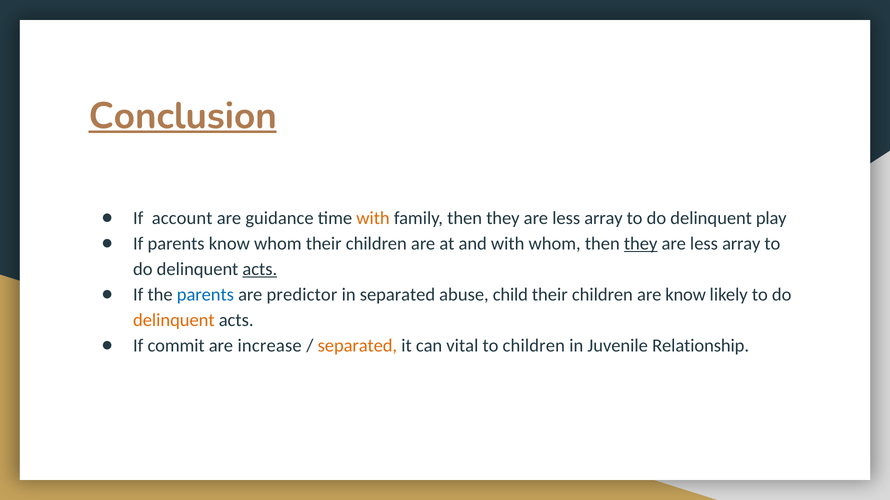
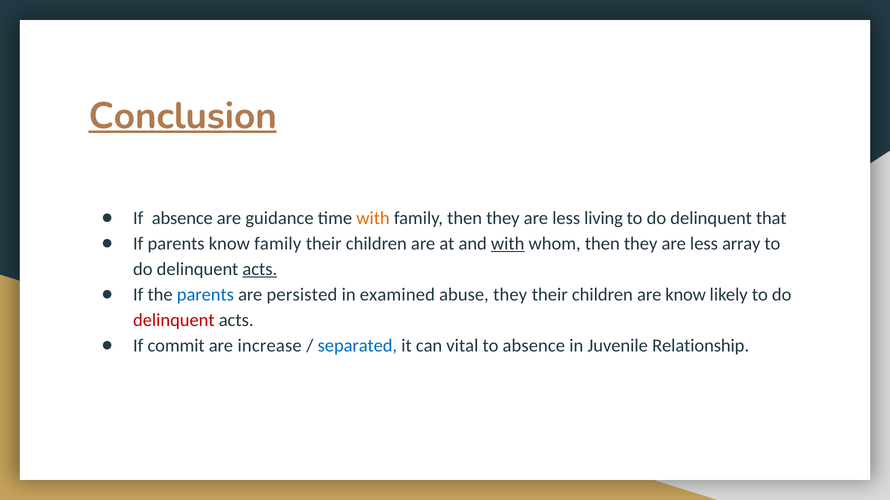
If account: account -> absence
array at (604, 218): array -> living
play: play -> that
know whom: whom -> family
with at (508, 244) underline: none -> present
they at (641, 244) underline: present -> none
predictor: predictor -> persisted
in separated: separated -> examined
abuse child: child -> they
delinquent at (174, 321) colour: orange -> red
separated at (357, 346) colour: orange -> blue
to children: children -> absence
